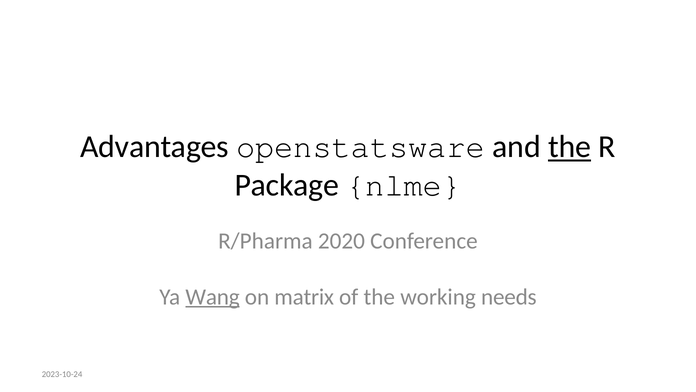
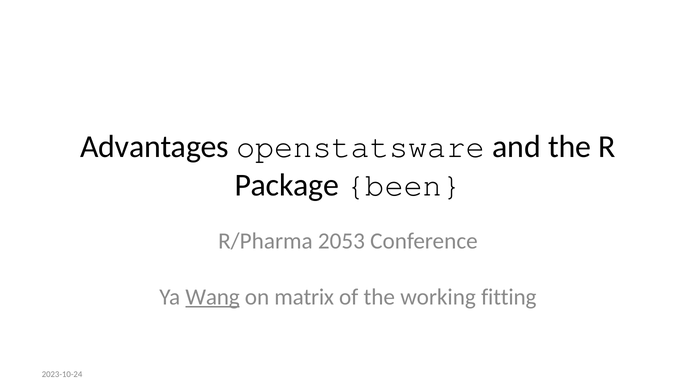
the at (570, 147) underline: present -> none
nlme: nlme -> been
2020: 2020 -> 2053
needs: needs -> fitting
